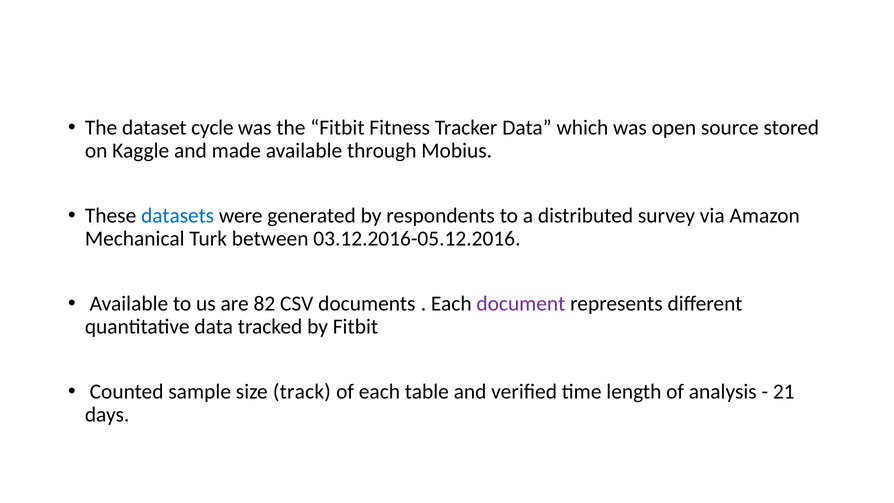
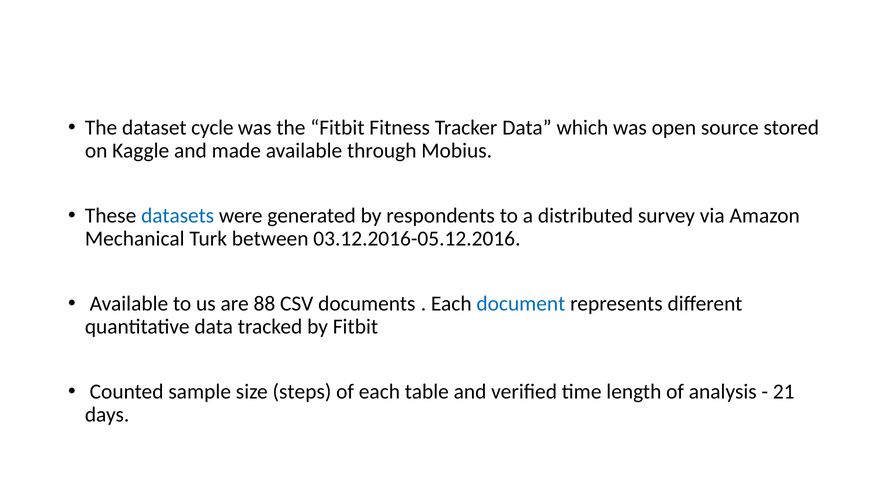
82: 82 -> 88
document colour: purple -> blue
track: track -> steps
